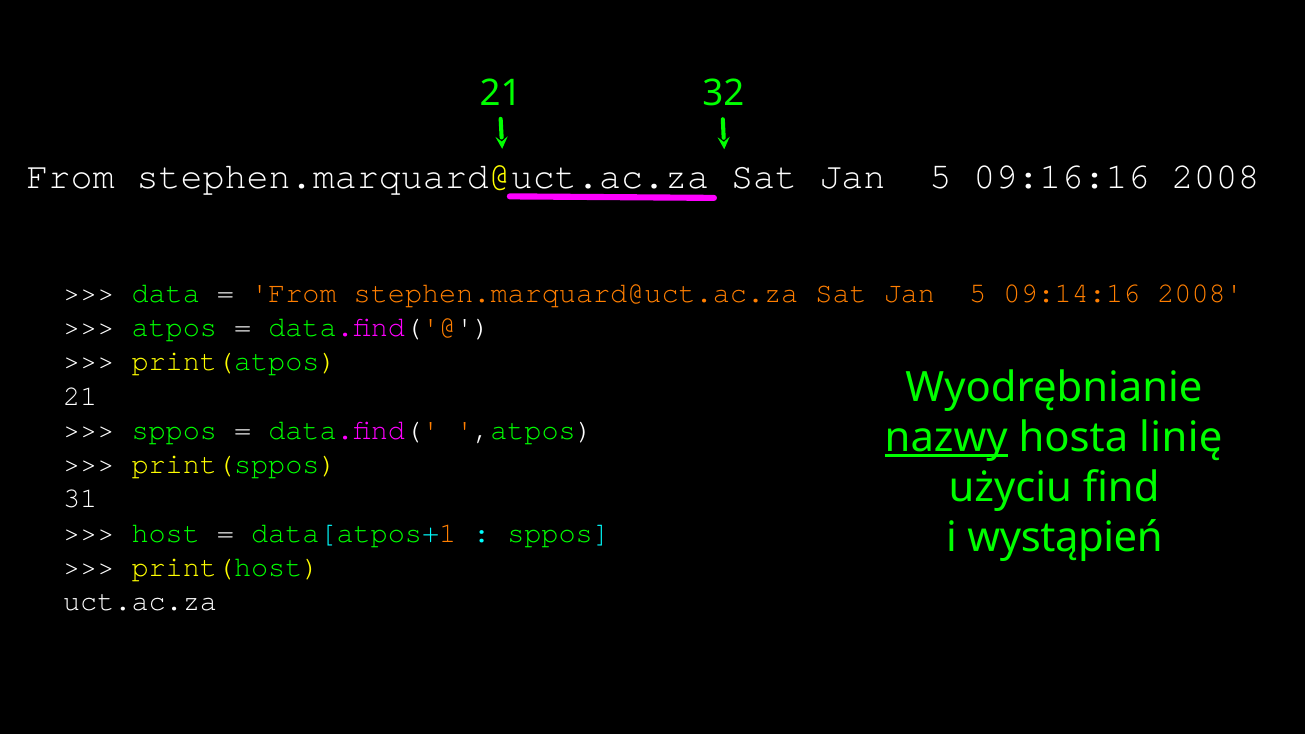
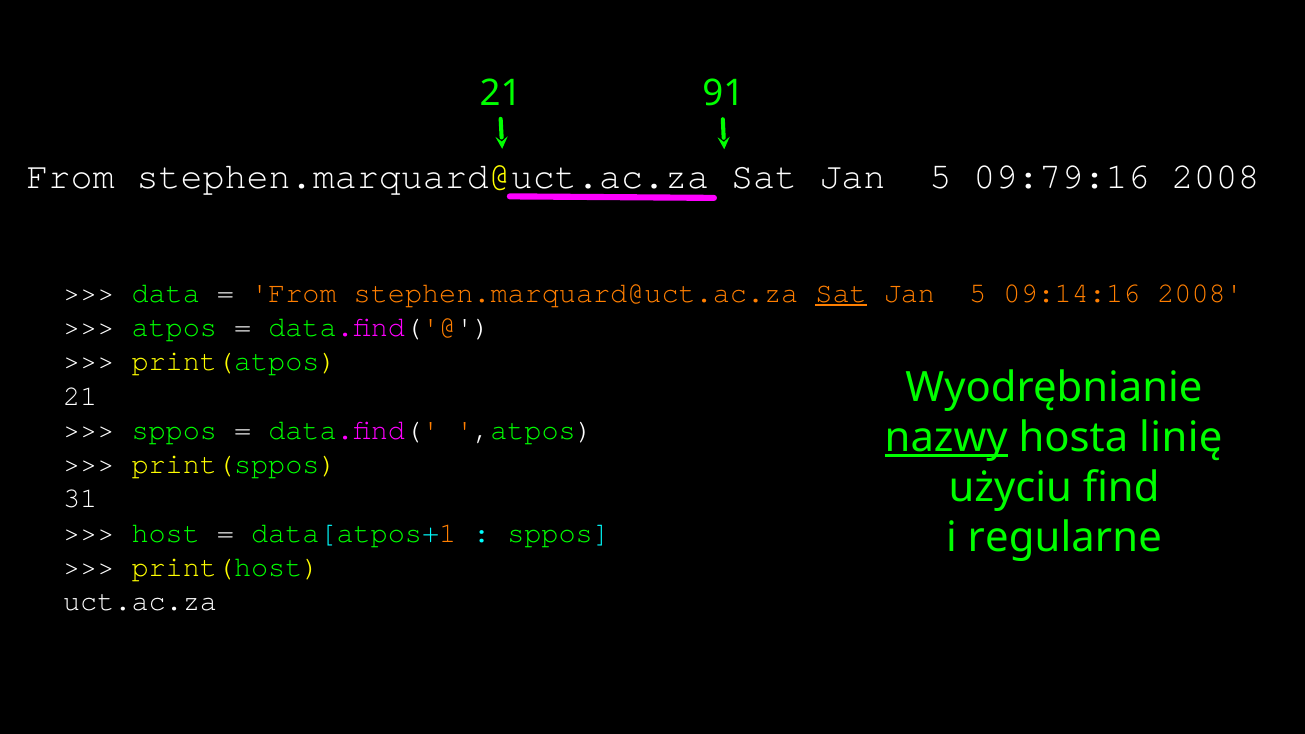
32: 32 -> 91
09:16:16: 09:16:16 -> 09:79:16
Sat at (841, 293) underline: none -> present
wystąpień: wystąpień -> regularne
